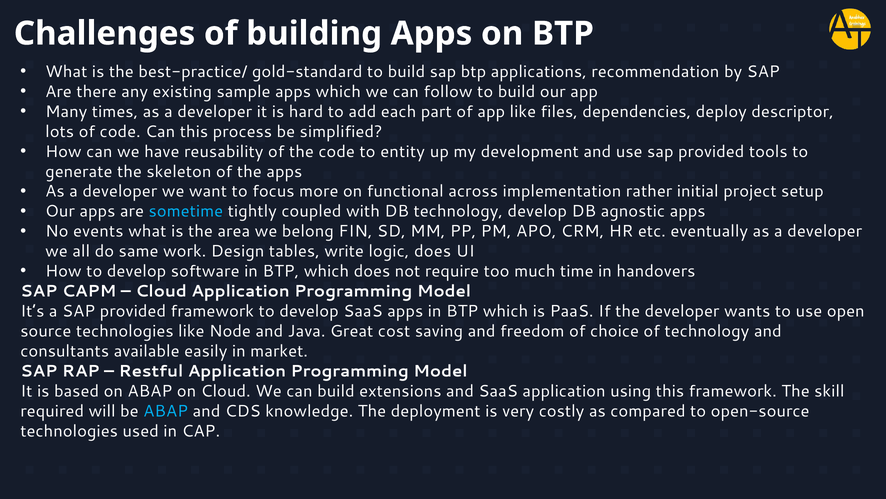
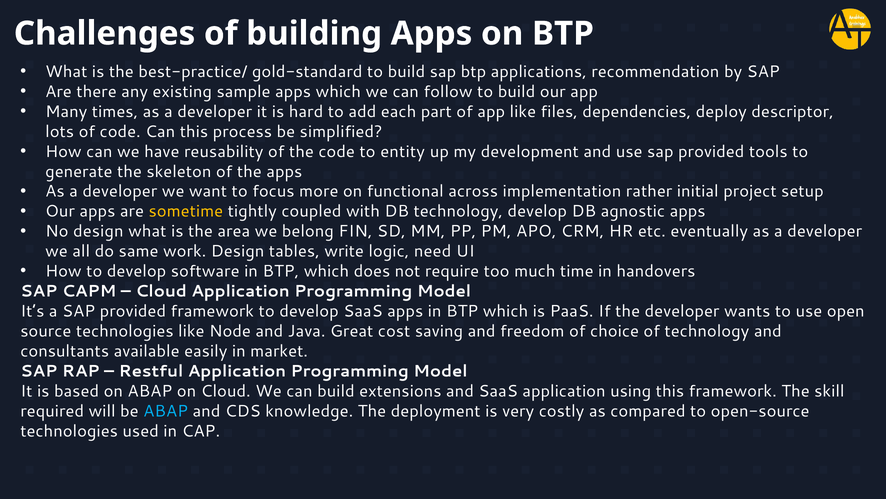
sometime colour: light blue -> yellow
No events: events -> design
logic does: does -> need
